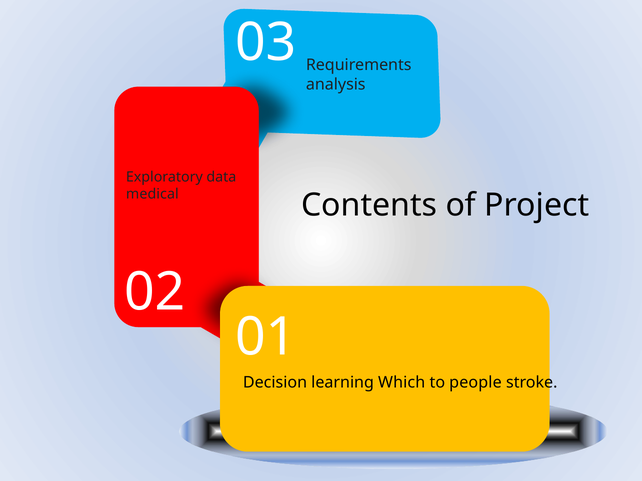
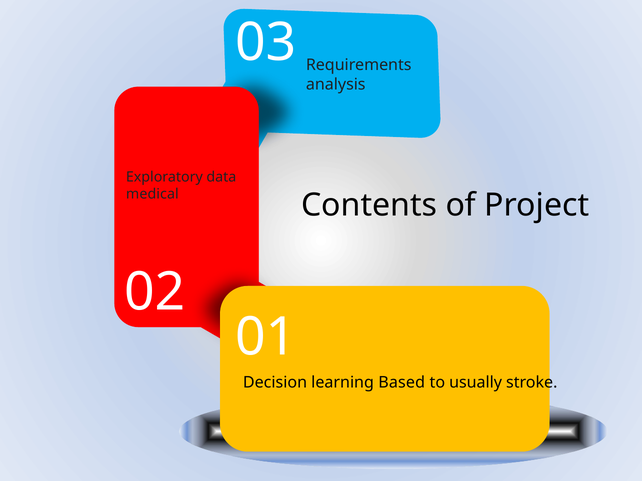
Which: Which -> Based
people: people -> usually
